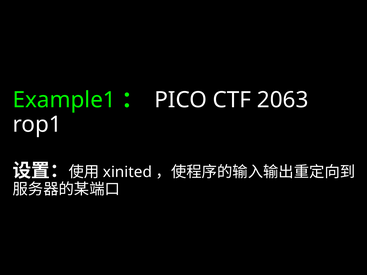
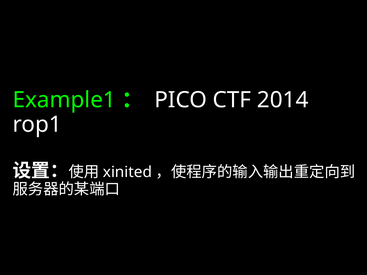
2063: 2063 -> 2014
